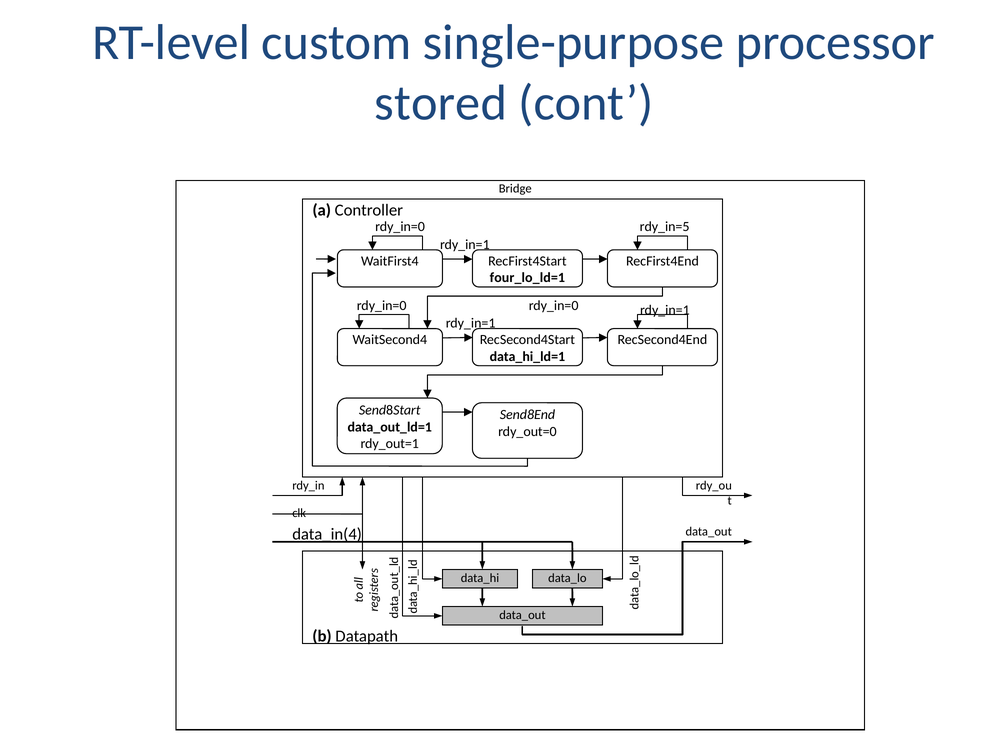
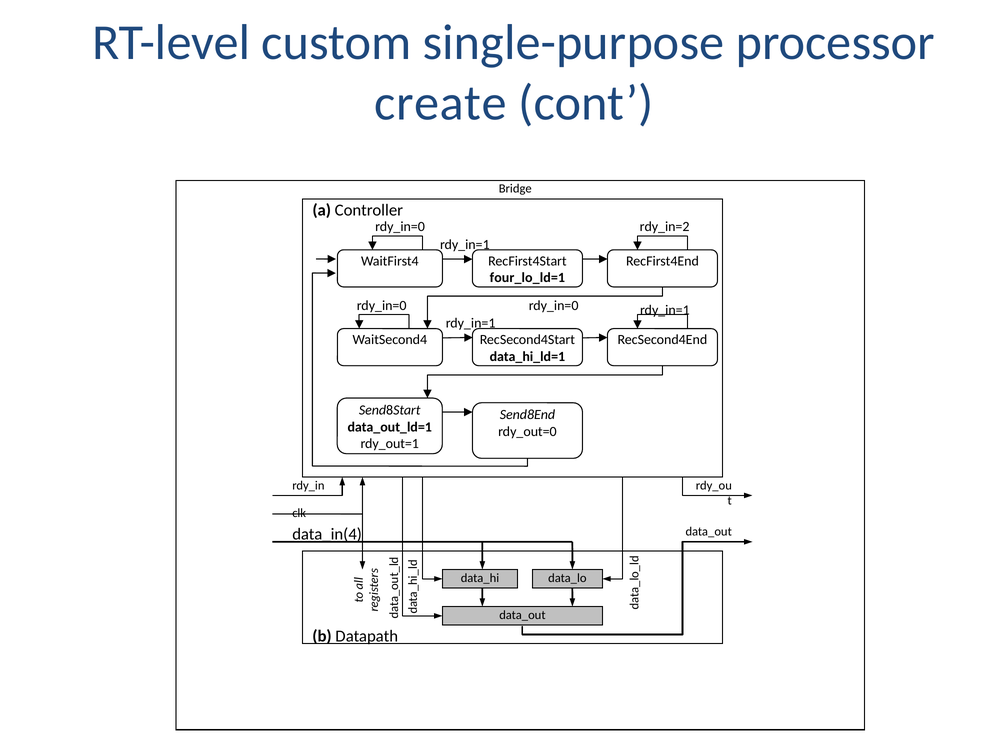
stored: stored -> create
rdy_in=5: rdy_in=5 -> rdy_in=2
